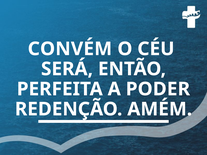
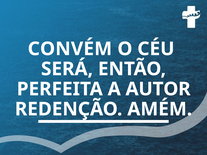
PODER: PODER -> AUTOR
